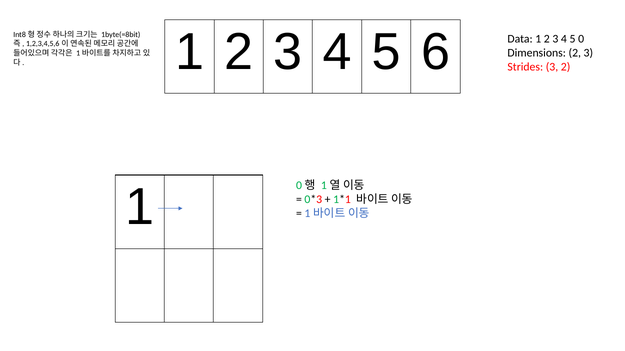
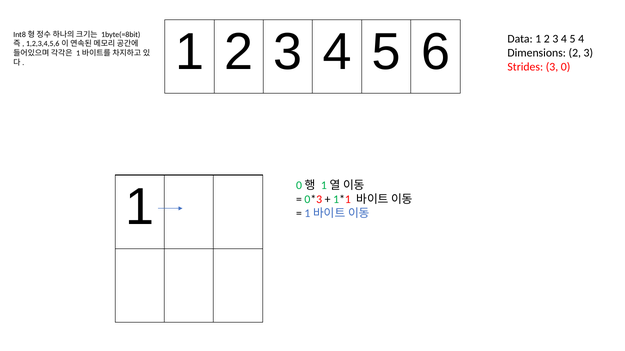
5 0: 0 -> 4
3 2: 2 -> 0
